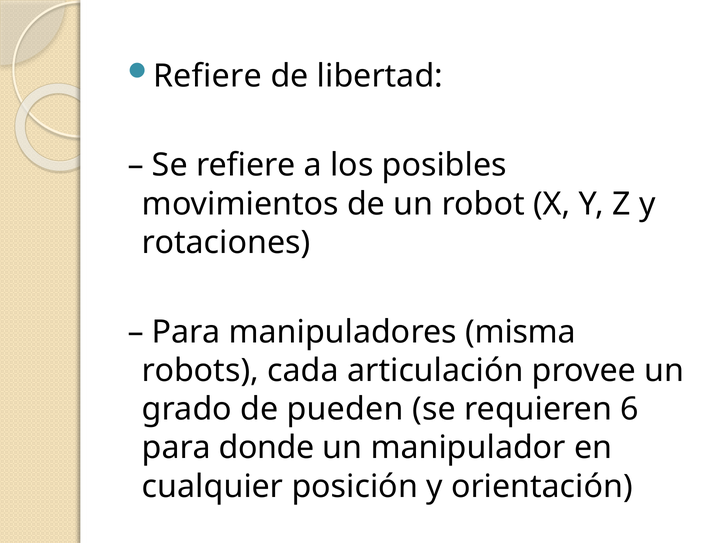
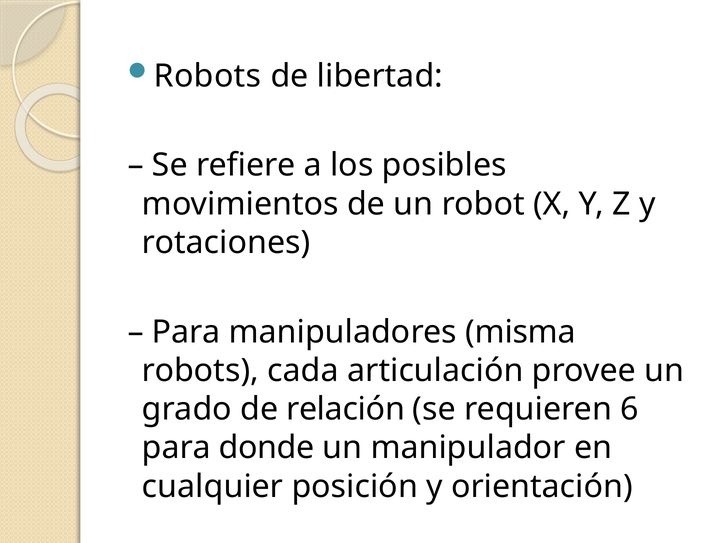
Refiere at (208, 76): Refiere -> Robots
pueden: pueden -> relación
